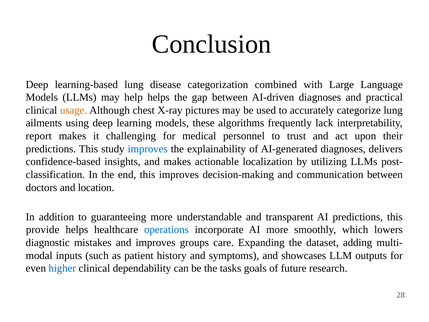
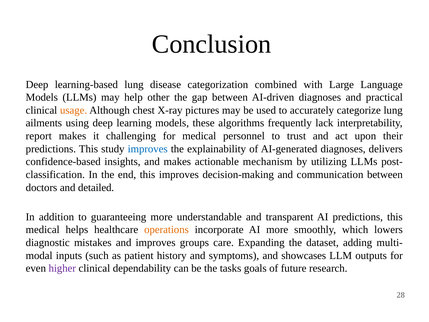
help helps: helps -> other
localization: localization -> mechanism
location: location -> detailed
provide at (43, 230): provide -> medical
operations colour: blue -> orange
higher colour: blue -> purple
